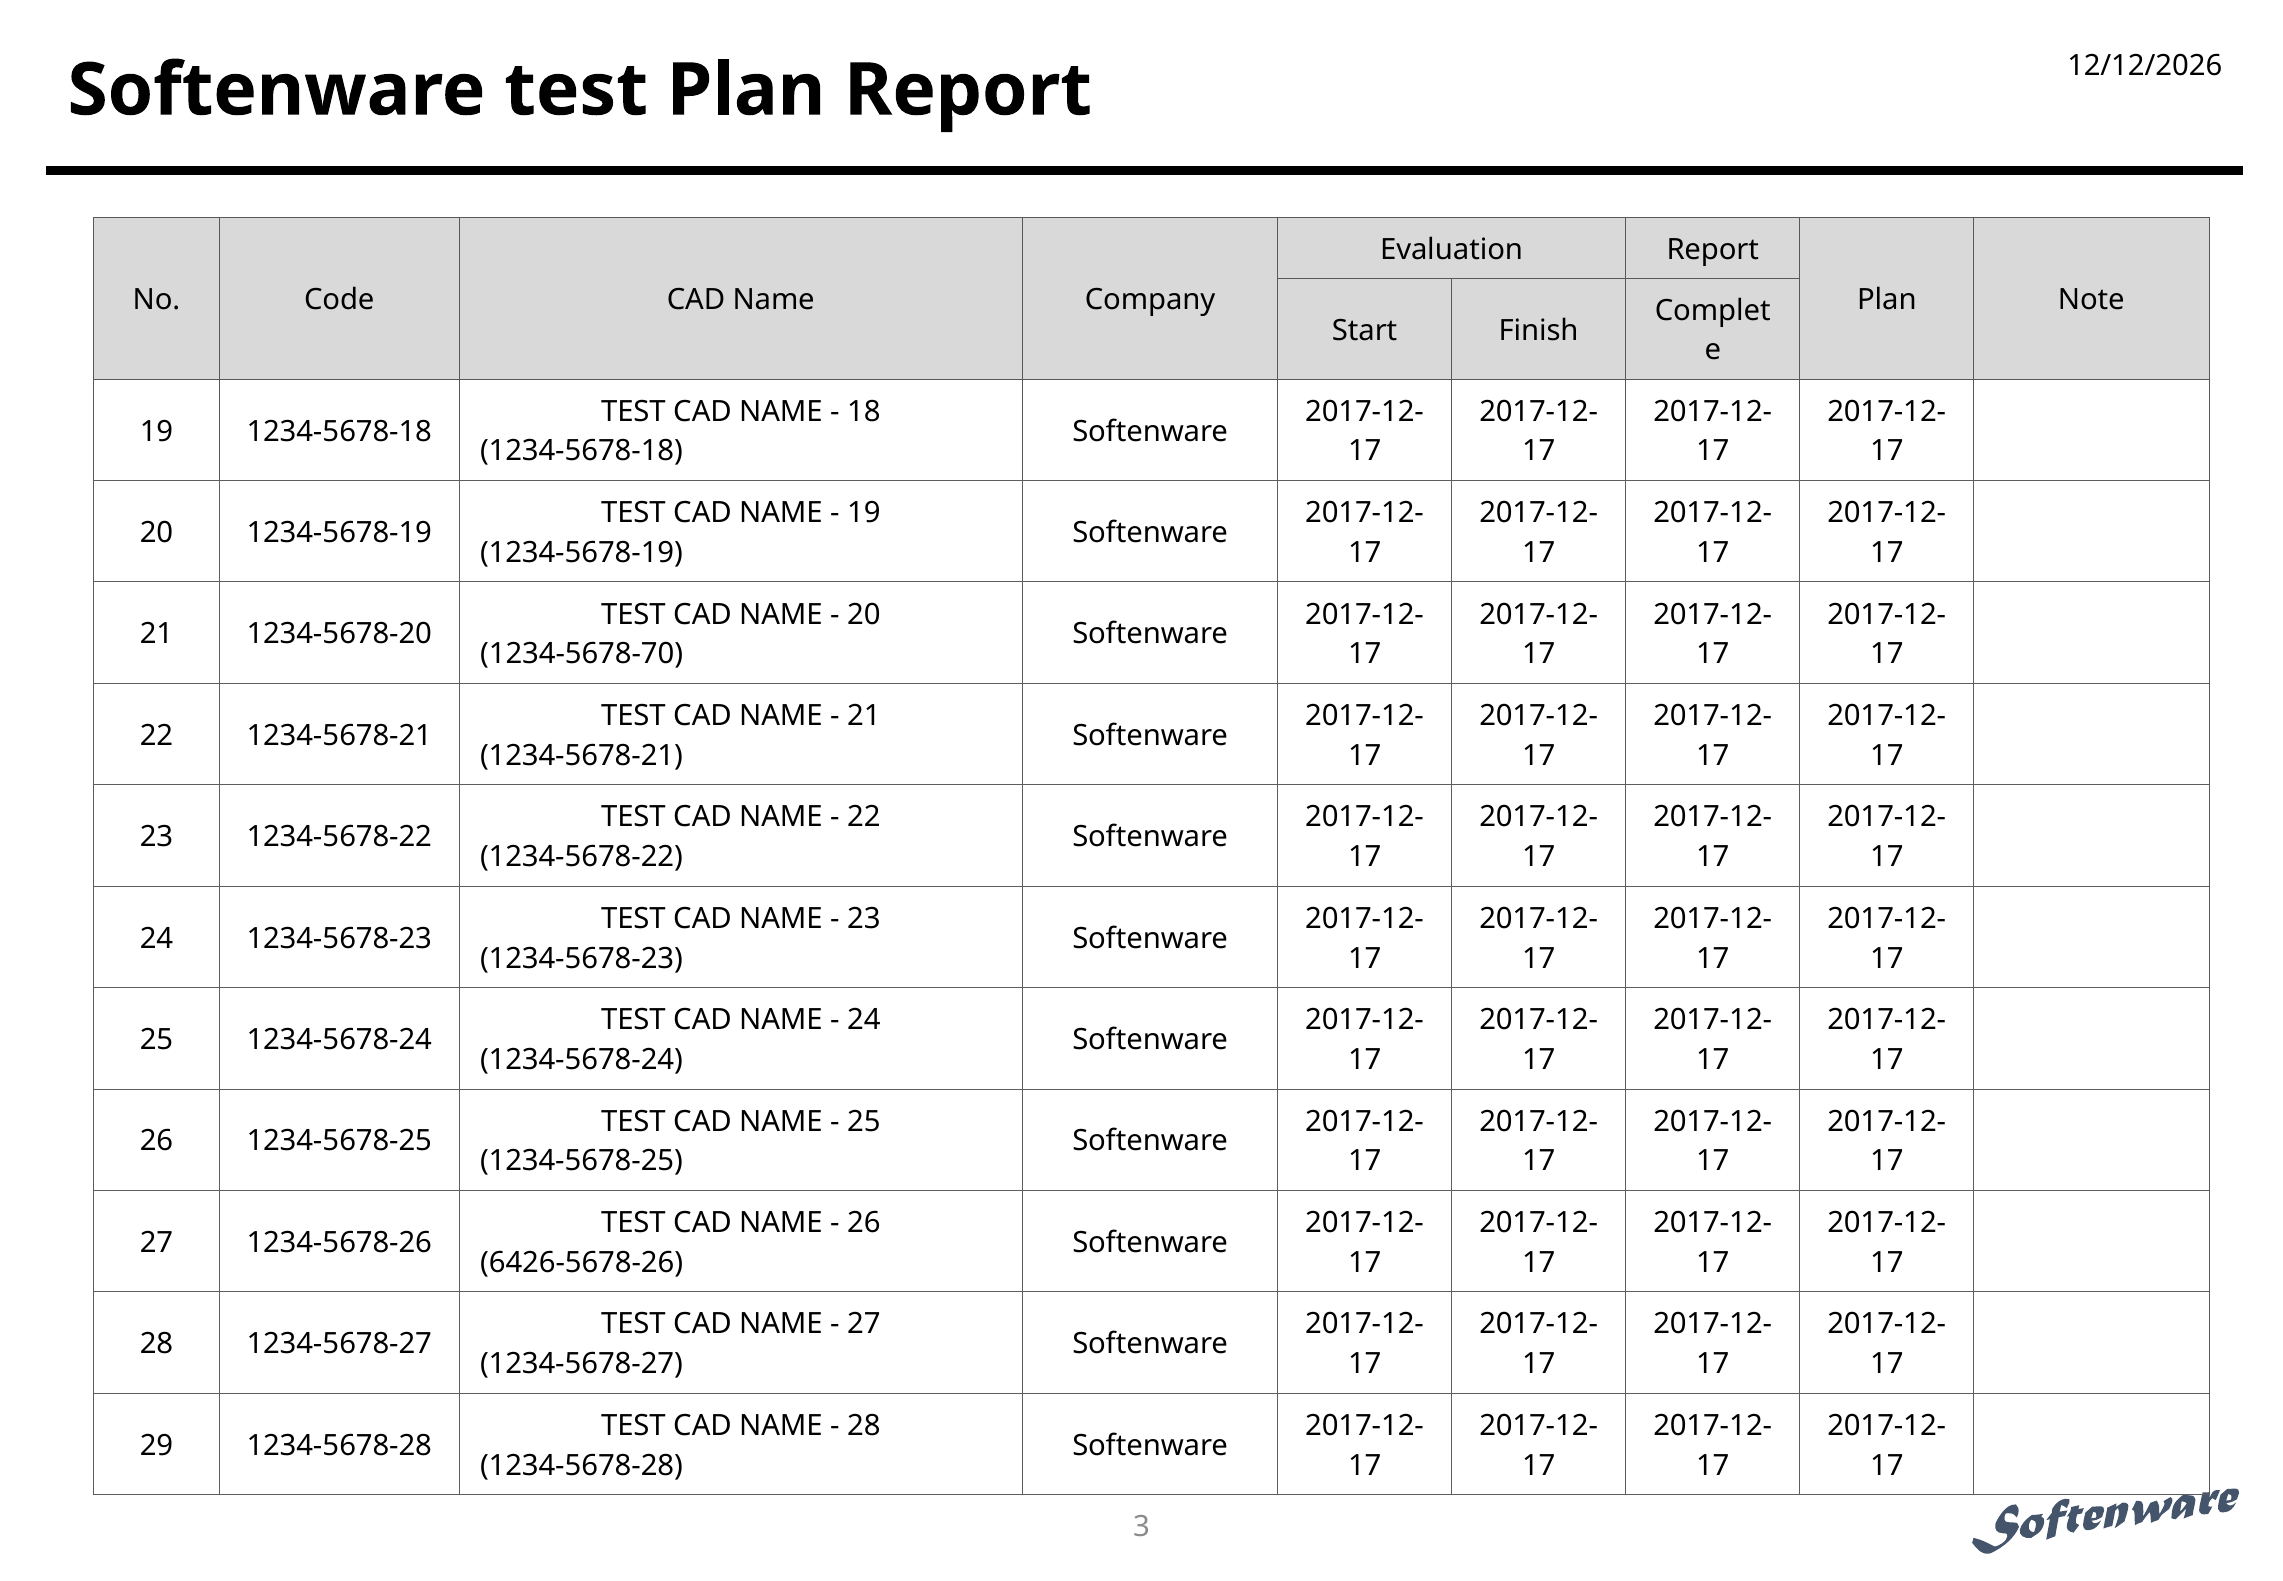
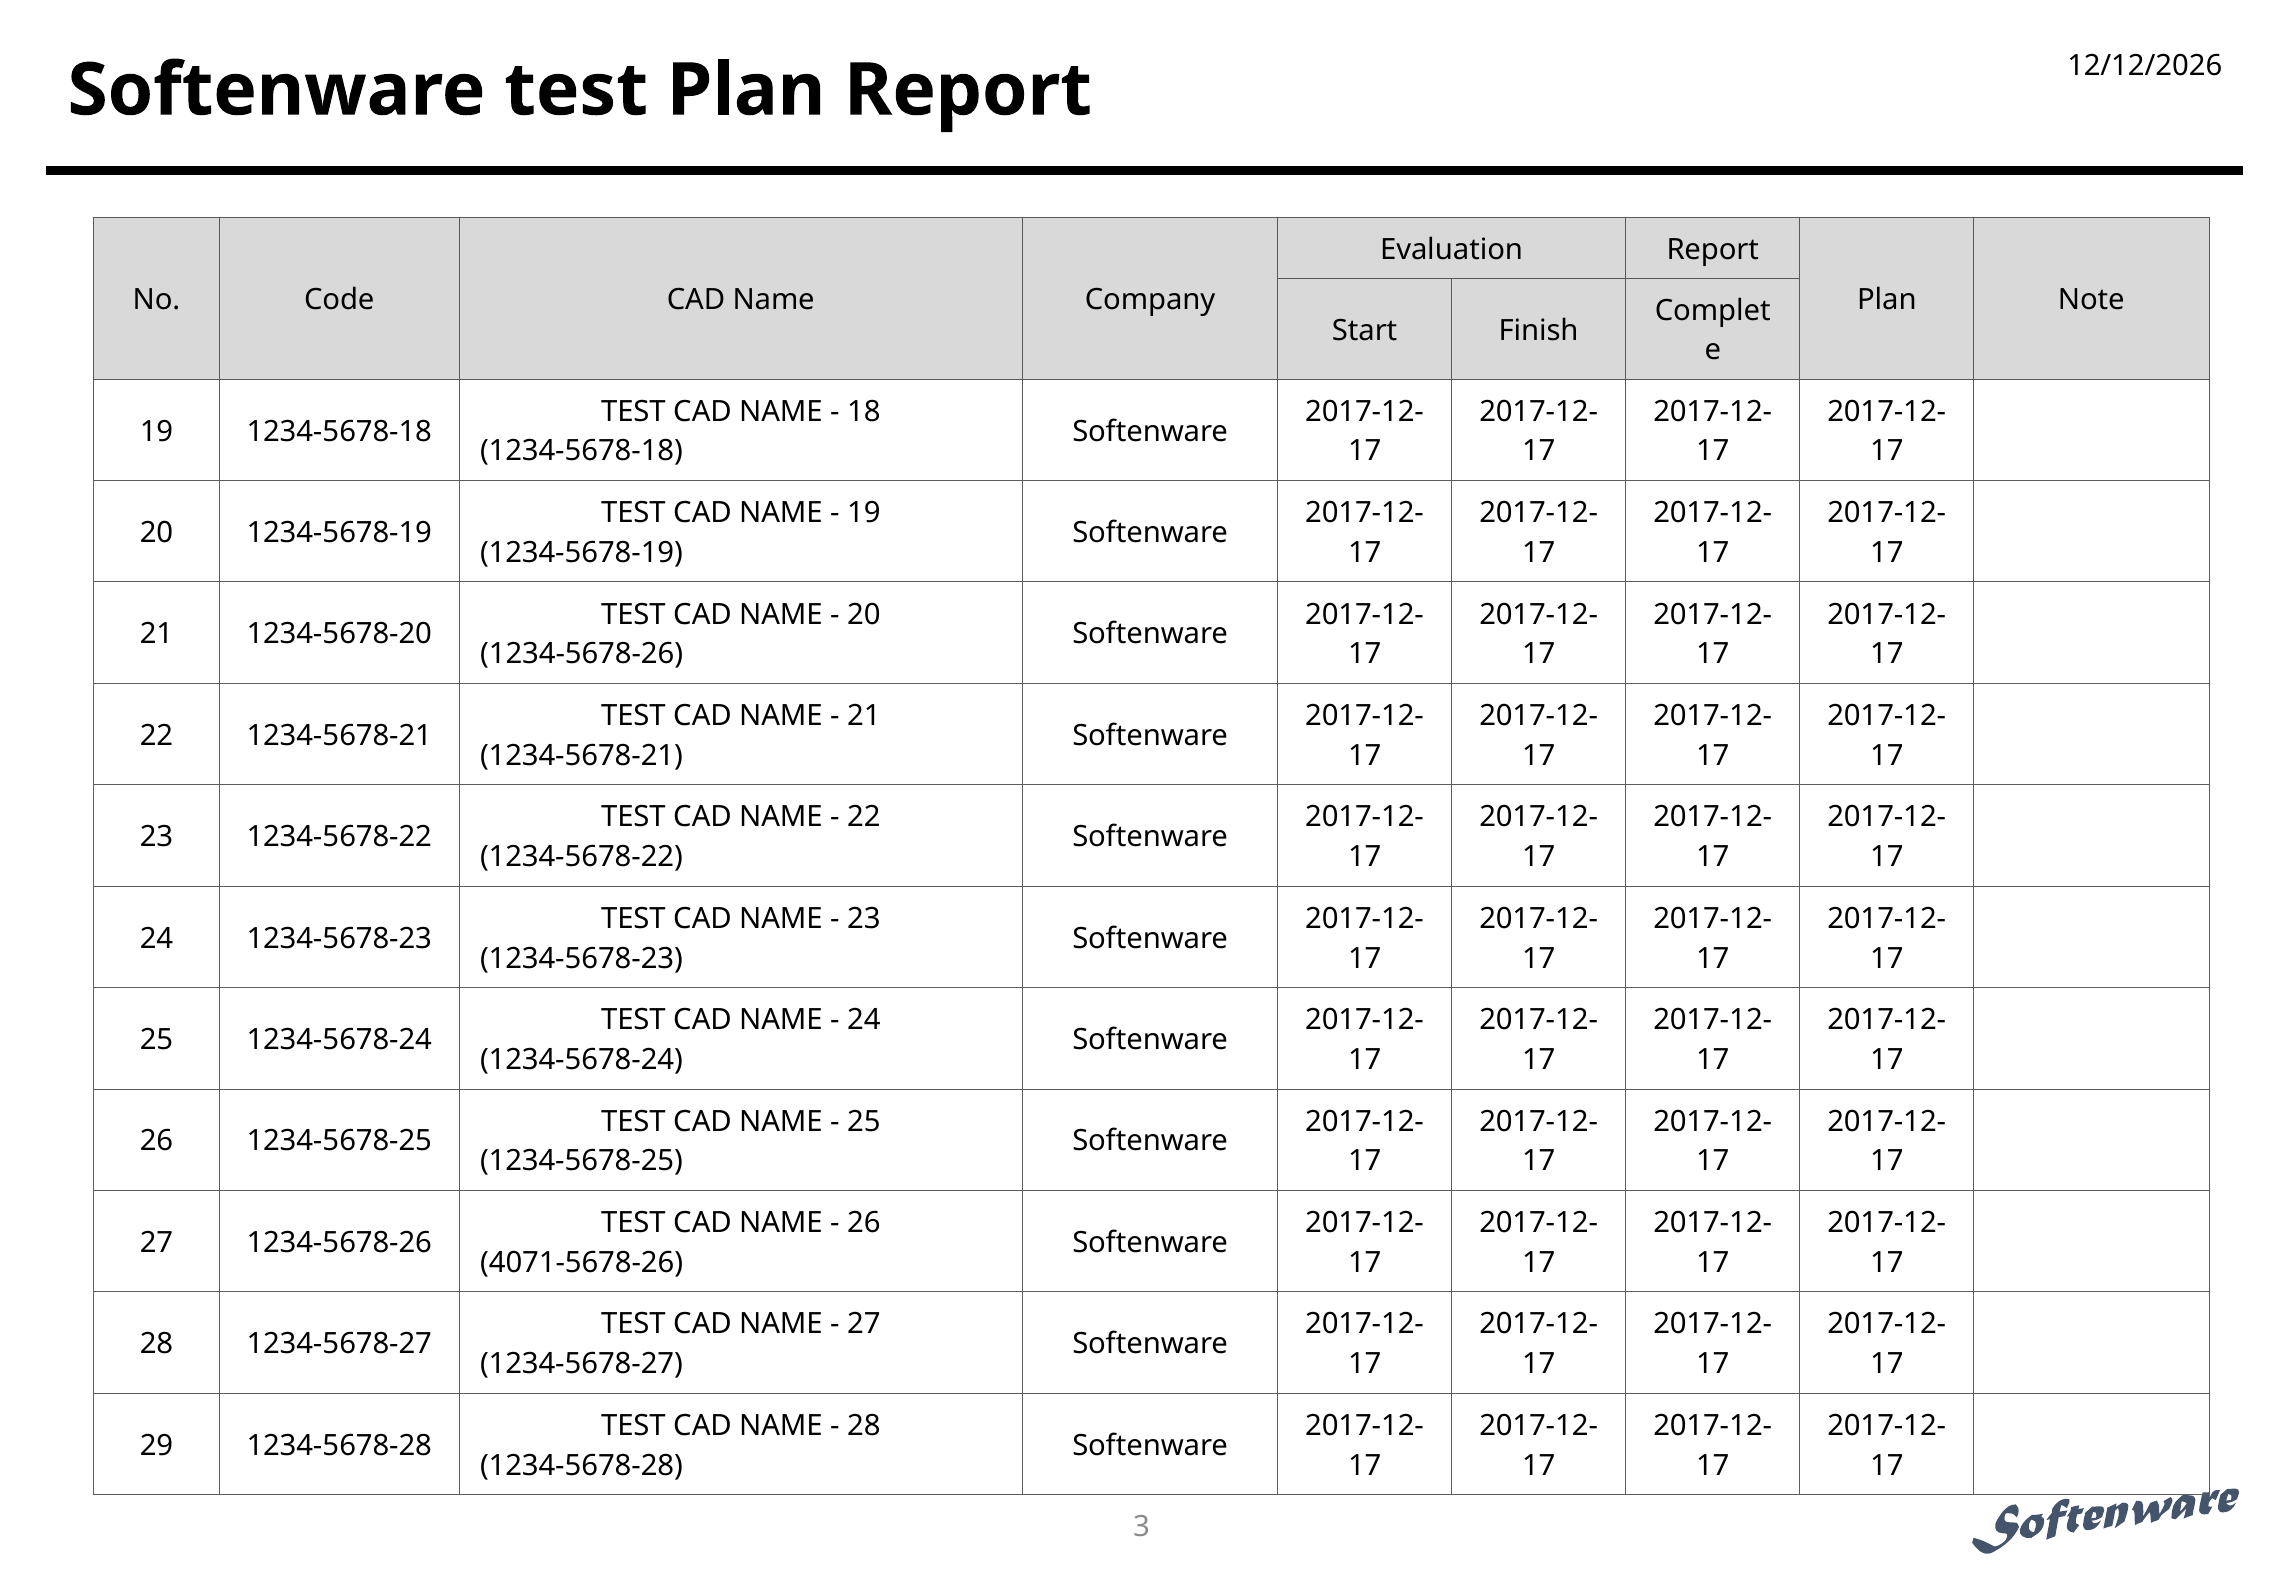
1234-5678-70 at (582, 654): 1234-5678-70 -> 1234-5678-26
6426-5678-26: 6426-5678-26 -> 4071-5678-26
